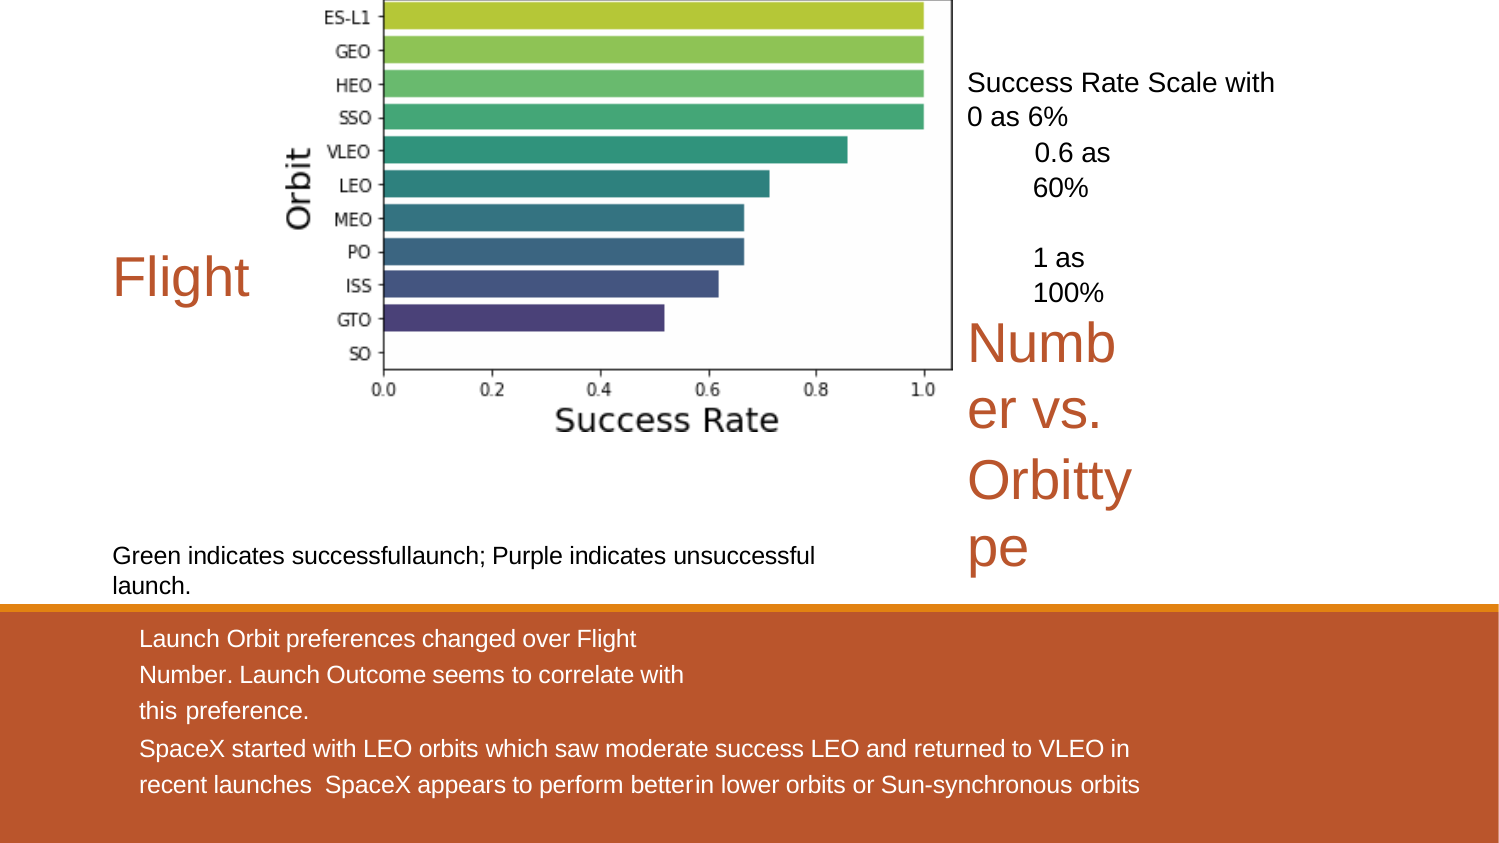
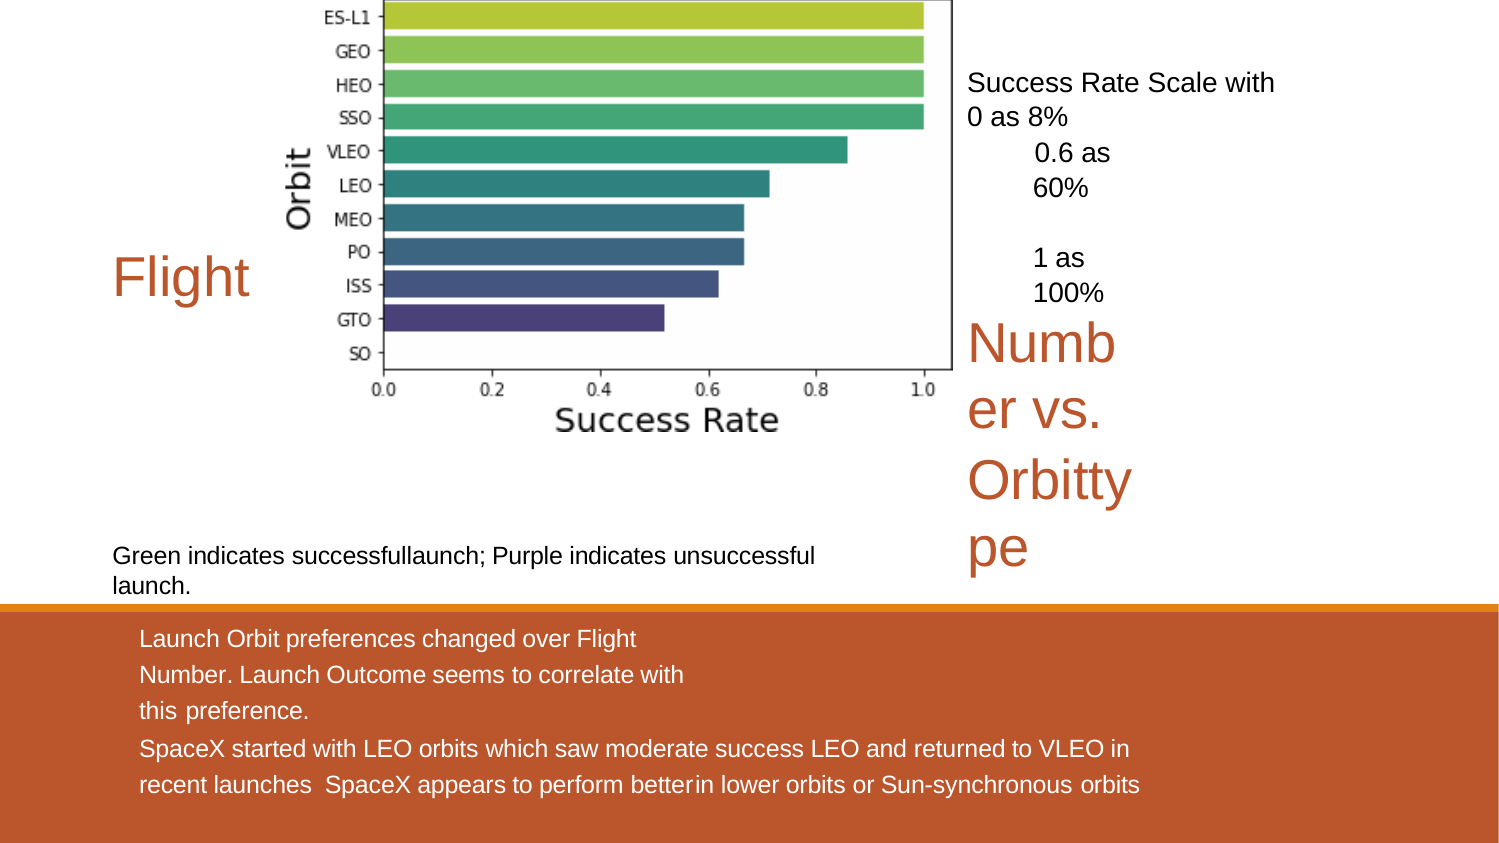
6%: 6% -> 8%
